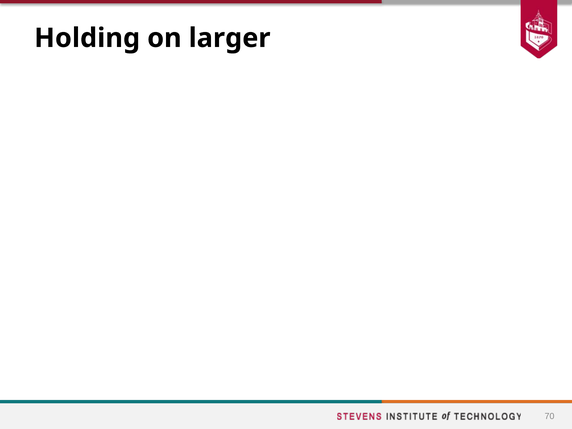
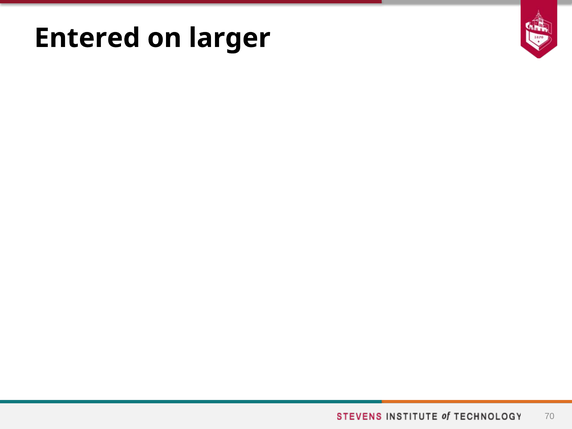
Holding: Holding -> Entered
